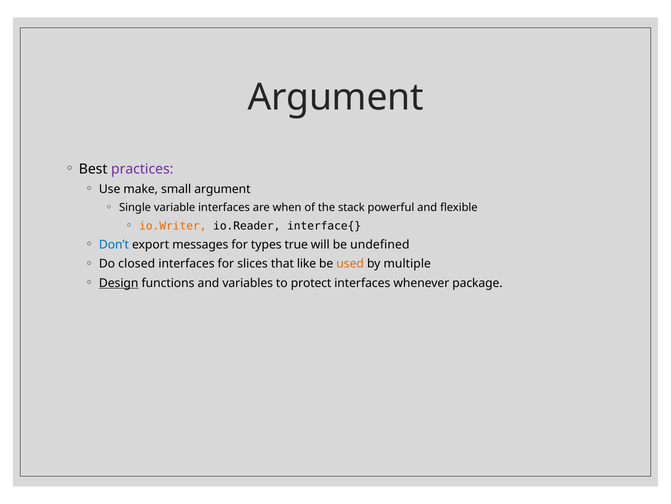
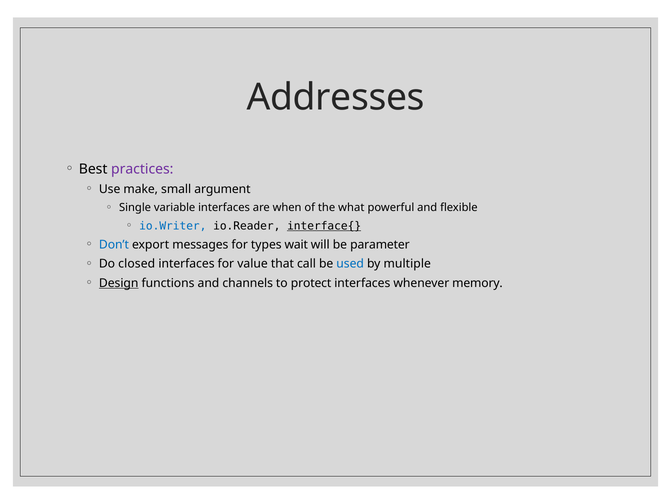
Argument at (336, 97): Argument -> Addresses
stack: stack -> what
io.Writer colour: orange -> blue
interface{ underline: none -> present
true: true -> wait
undefined: undefined -> parameter
slices: slices -> value
like: like -> call
used colour: orange -> blue
variables: variables -> channels
package: package -> memory
